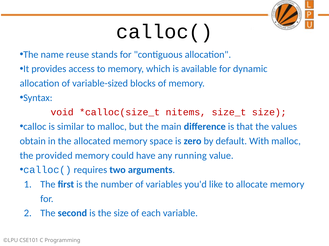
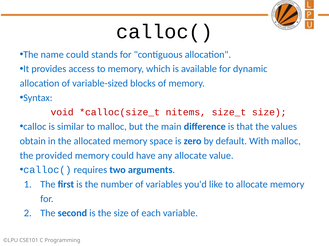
name reuse: reuse -> could
any running: running -> allocate
